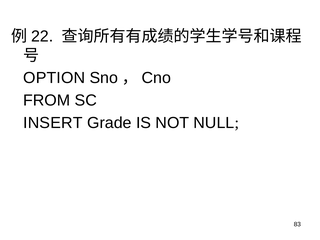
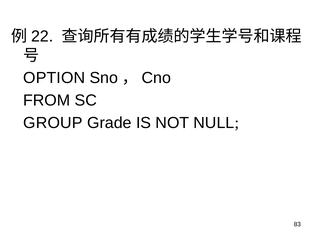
INSERT: INSERT -> GROUP
